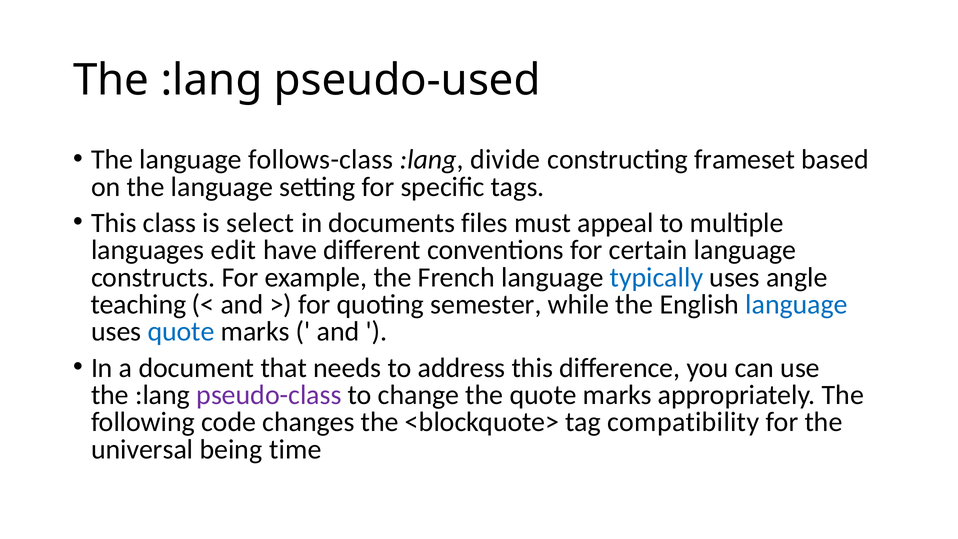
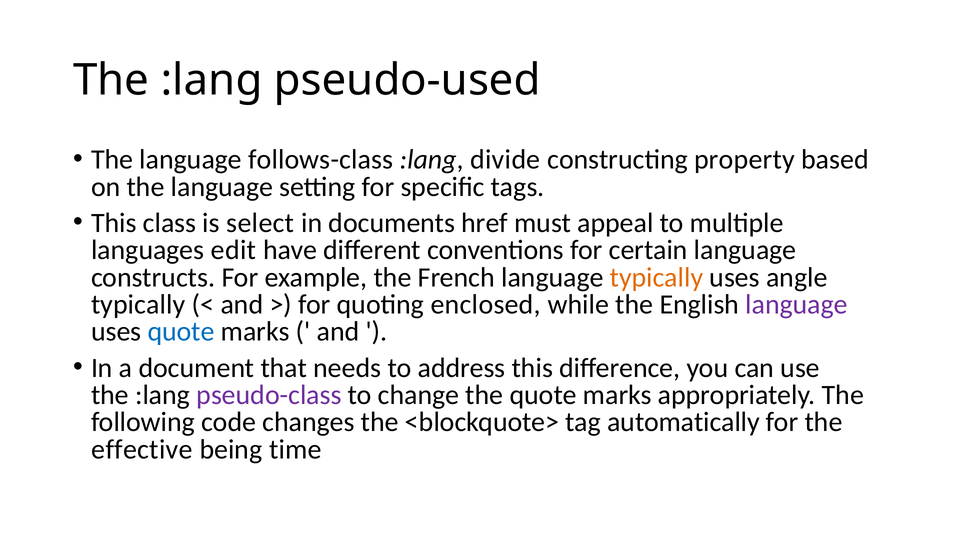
frameset: frameset -> property
files: files -> href
typically at (656, 277) colour: blue -> orange
teaching at (138, 304): teaching -> typically
semester: semester -> enclosed
language at (797, 304) colour: blue -> purple
compatibility: compatibility -> automatically
universal: universal -> effective
